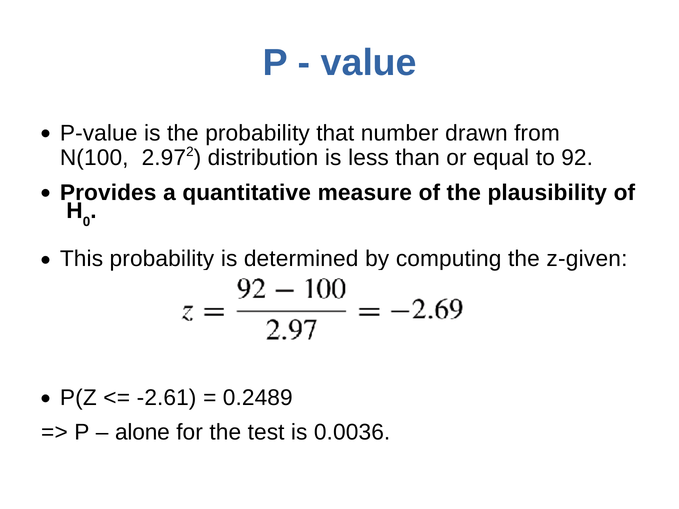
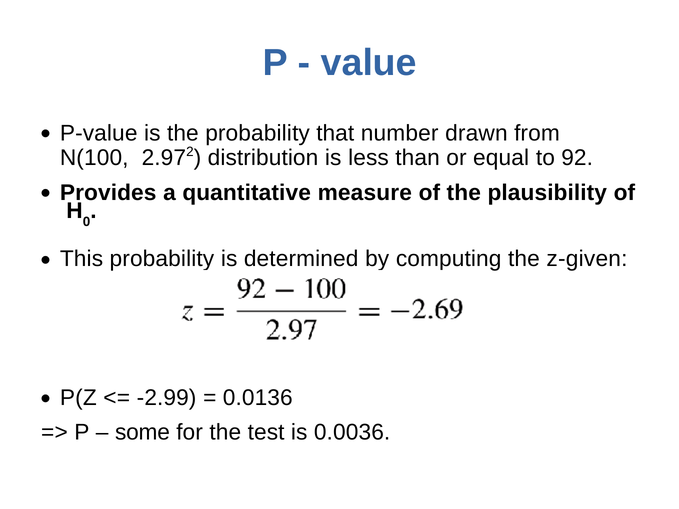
-2.61: -2.61 -> -2.99
0.2489: 0.2489 -> 0.0136
alone: alone -> some
